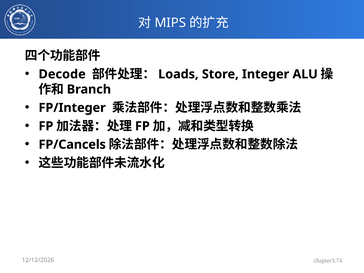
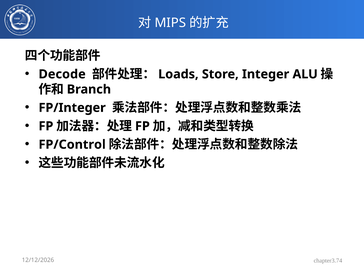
FP/Cancels: FP/Cancels -> FP/Control
